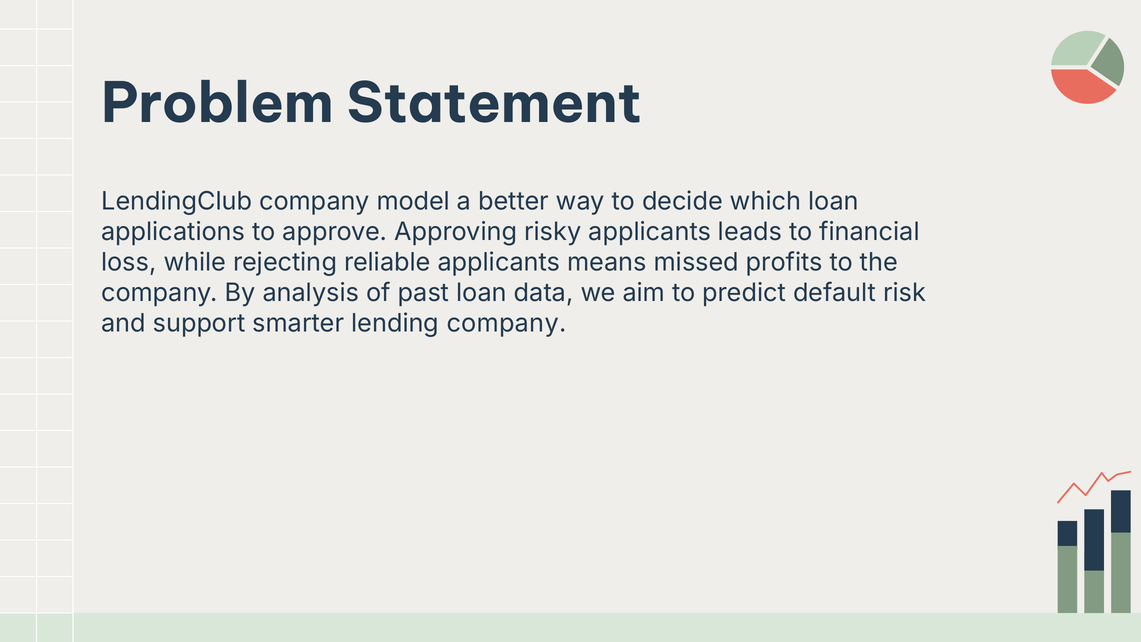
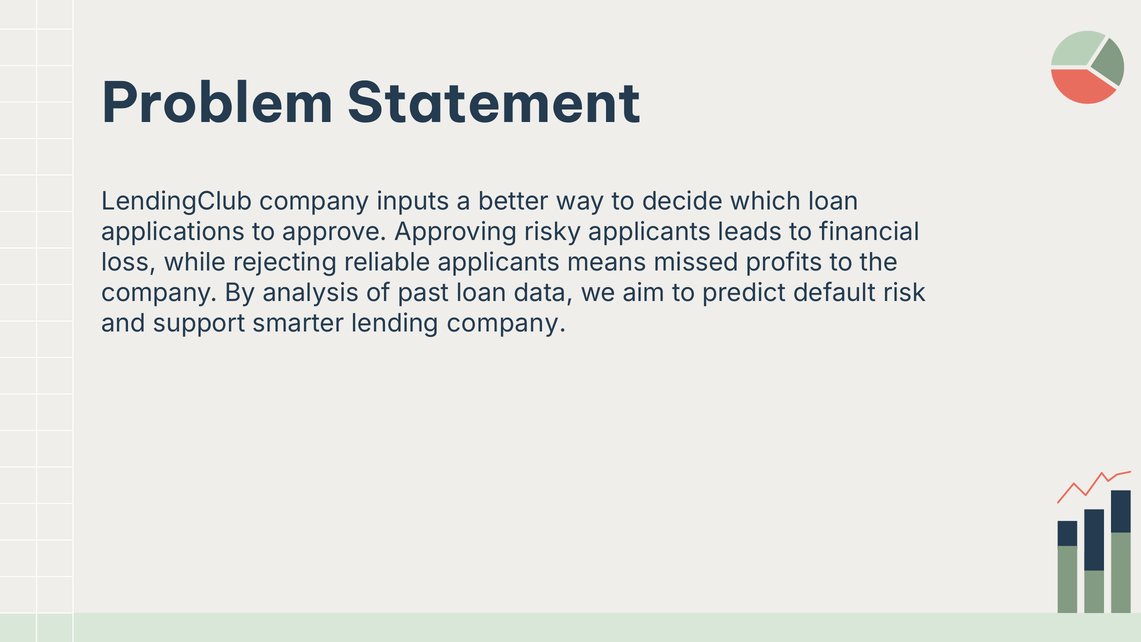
model: model -> inputs
